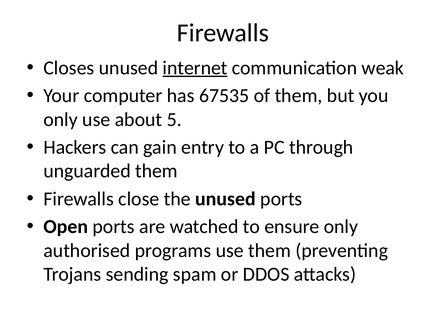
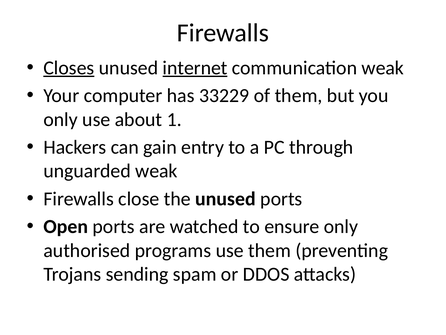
Closes underline: none -> present
67535: 67535 -> 33229
5: 5 -> 1
unguarded them: them -> weak
